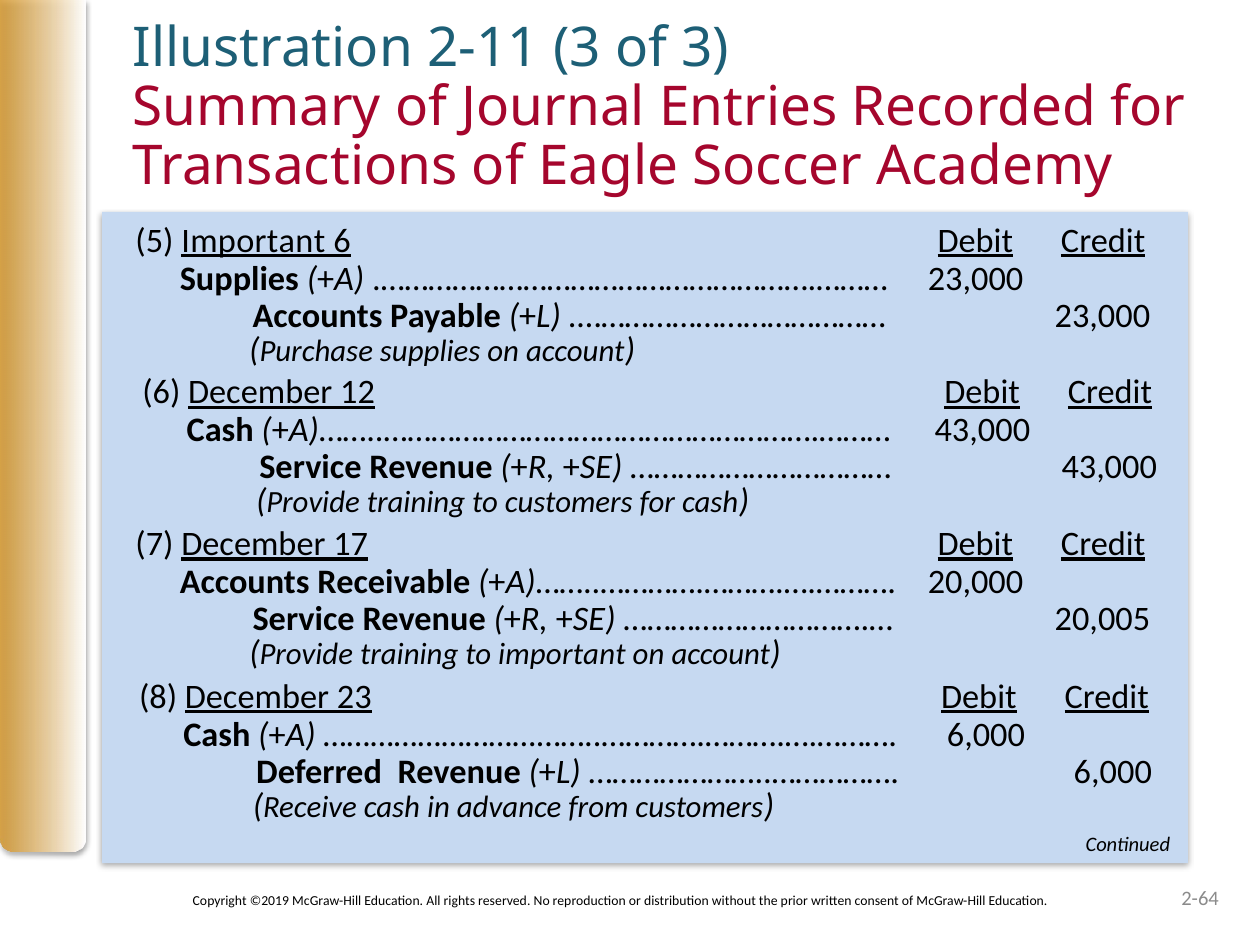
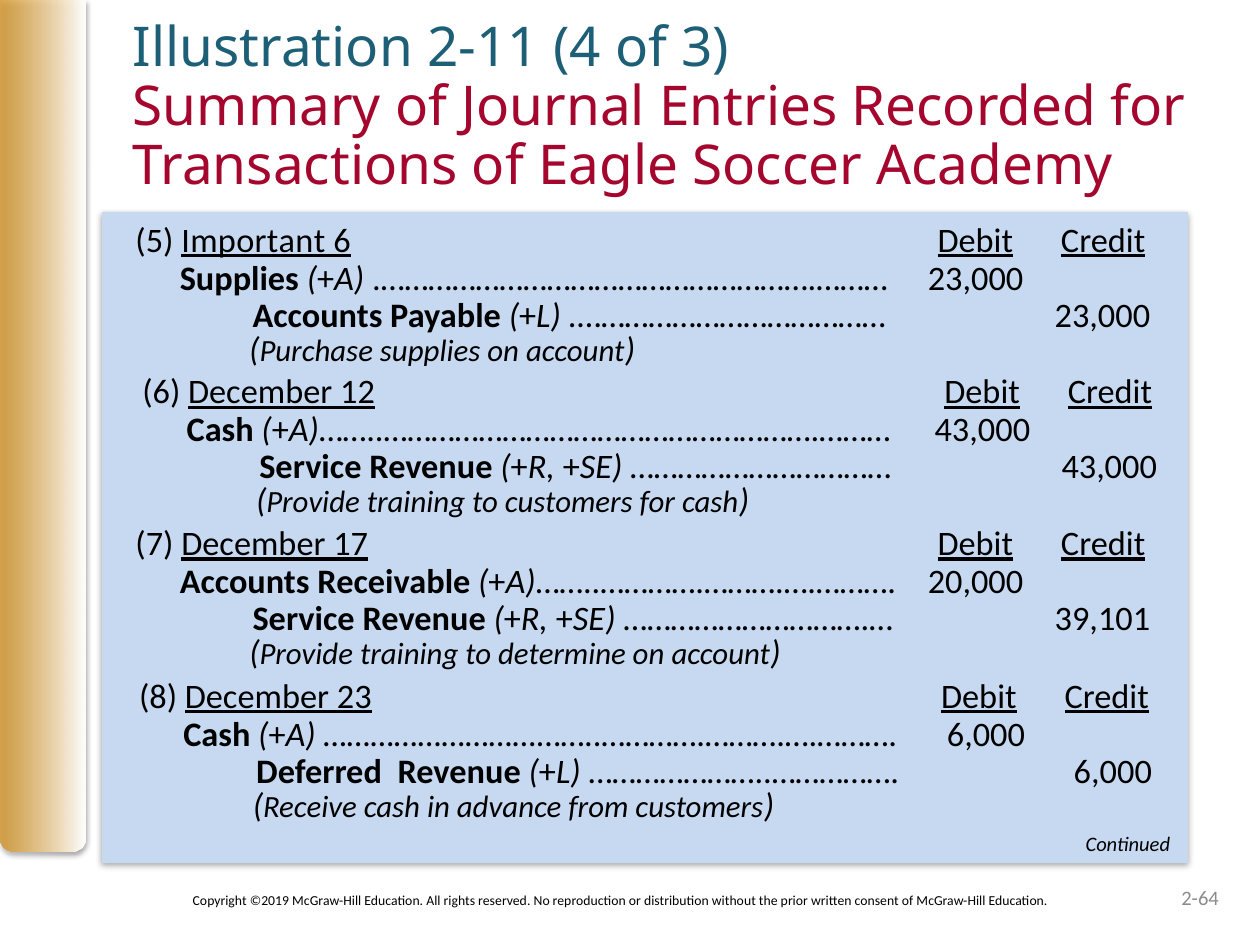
2-11 3: 3 -> 4
20,005: 20,005 -> 39,101
to important: important -> determine
